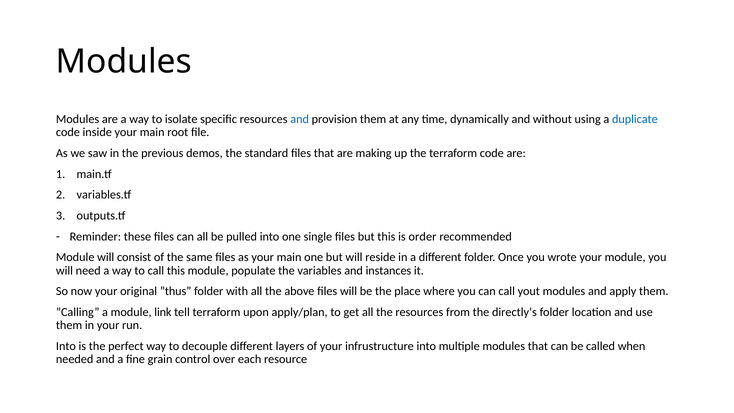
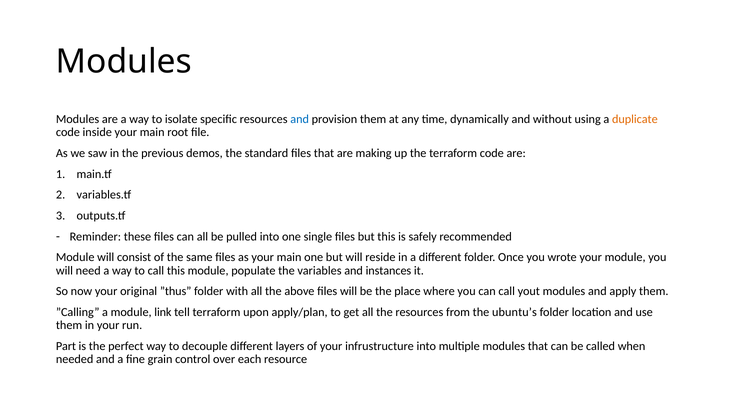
duplicate colour: blue -> orange
order: order -> safely
directly’s: directly’s -> ubuntu’s
Into at (66, 346): Into -> Part
